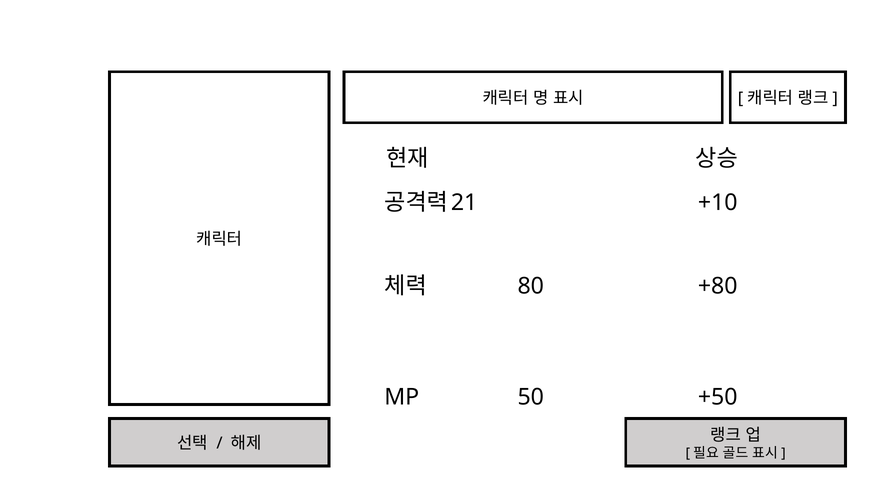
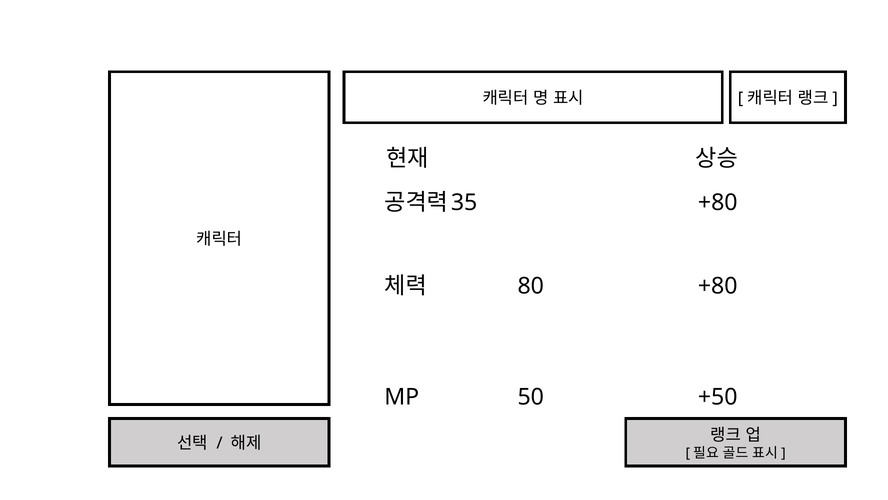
21: 21 -> 35
+10 at (718, 203): +10 -> +80
